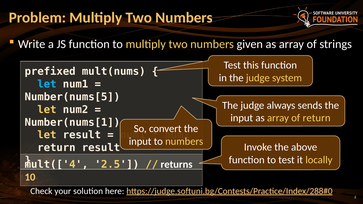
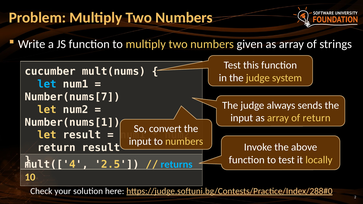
prefixed: prefixed -> cucumber
Number(nums[5: Number(nums[5 -> Number(nums[7
returns colour: white -> light blue
